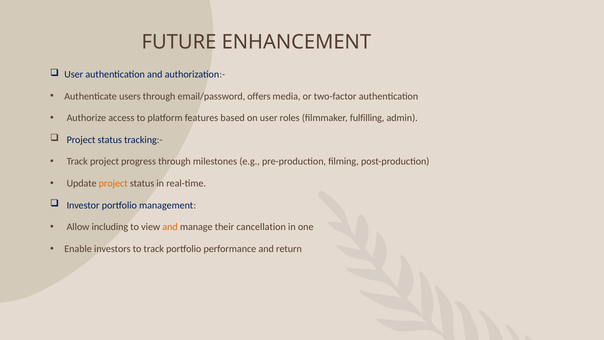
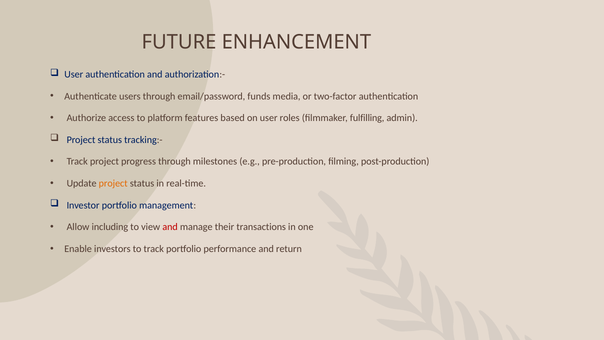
offers: offers -> funds
and at (170, 227) colour: orange -> red
cancellation: cancellation -> transactions
